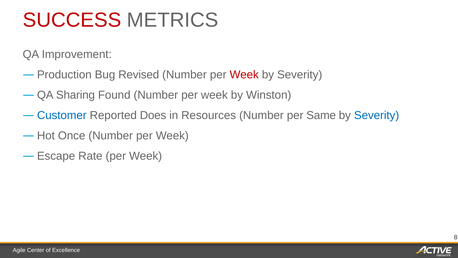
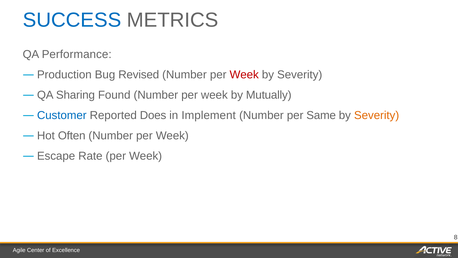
SUCCESS colour: red -> blue
Improvement: Improvement -> Performance
Winston: Winston -> Mutually
Resources: Resources -> Implement
Severity at (377, 115) colour: blue -> orange
Once: Once -> Often
